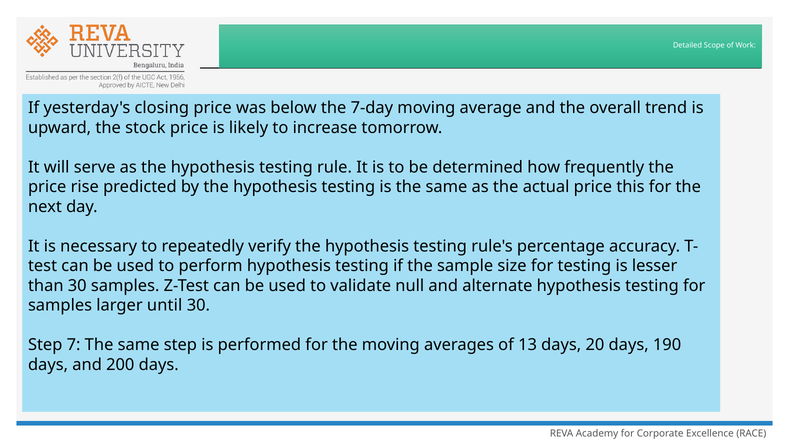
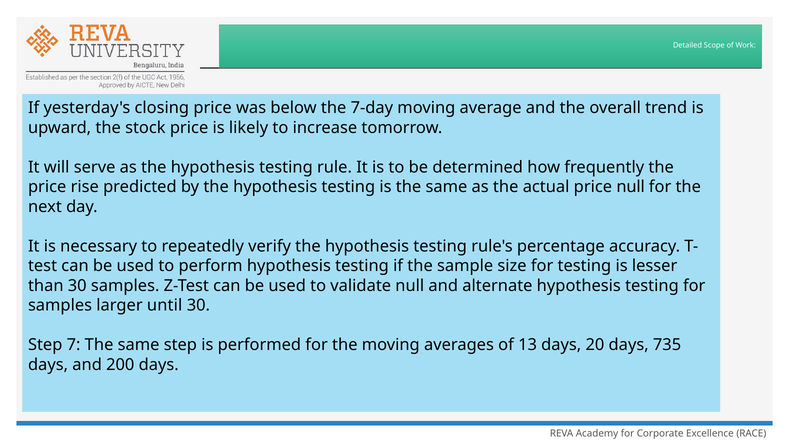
price this: this -> null
190: 190 -> 735
